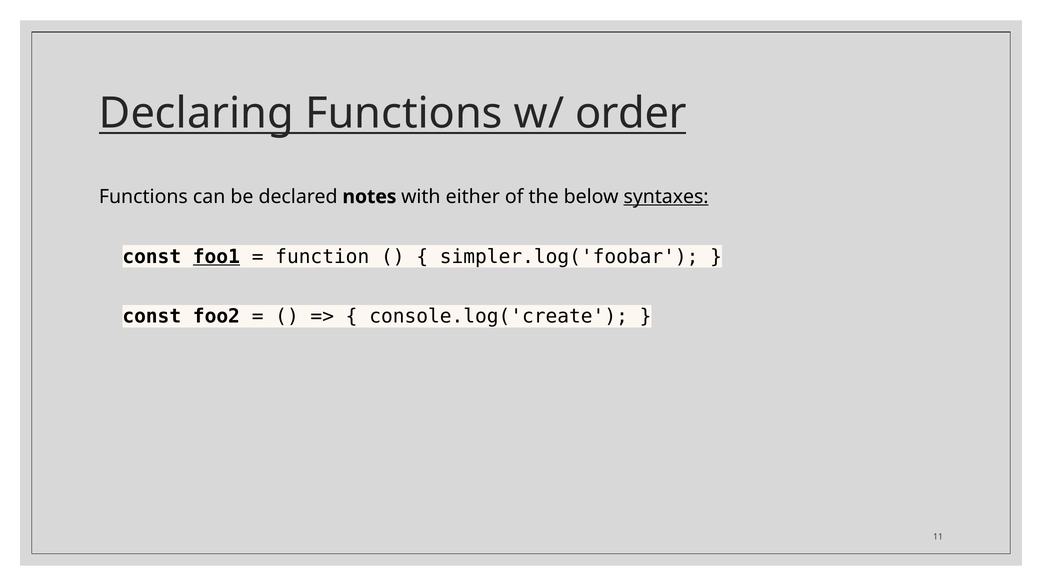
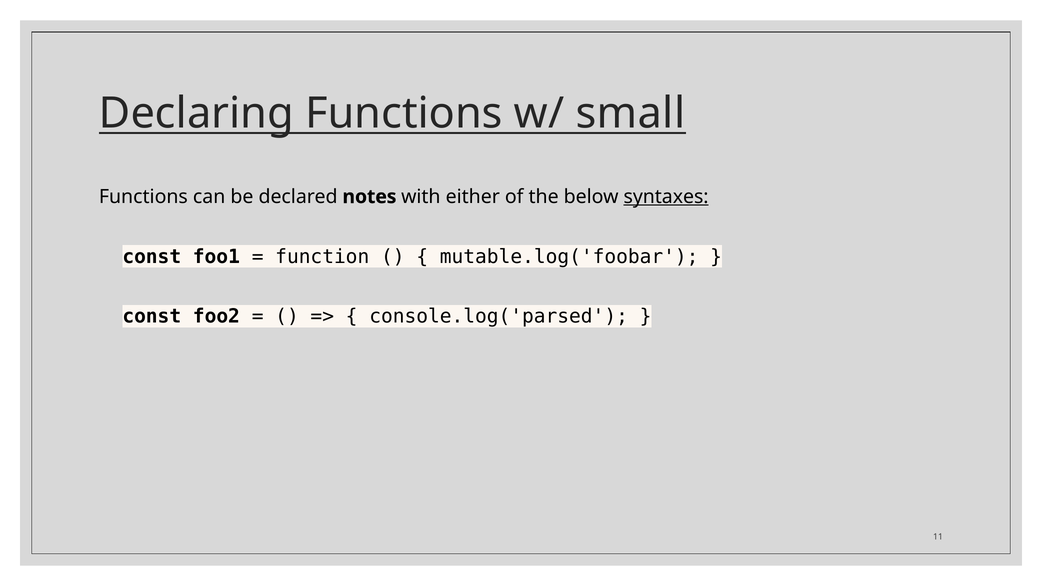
order: order -> small
foo1 underline: present -> none
simpler.log('foobar: simpler.log('foobar -> mutable.log('foobar
console.log('create: console.log('create -> console.log('parsed
